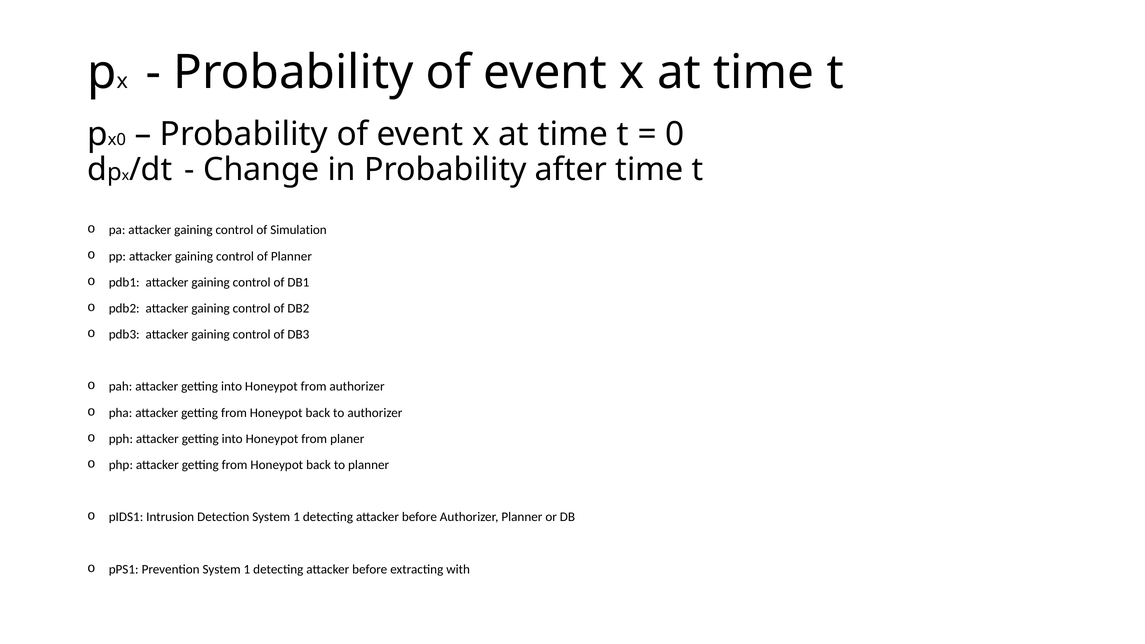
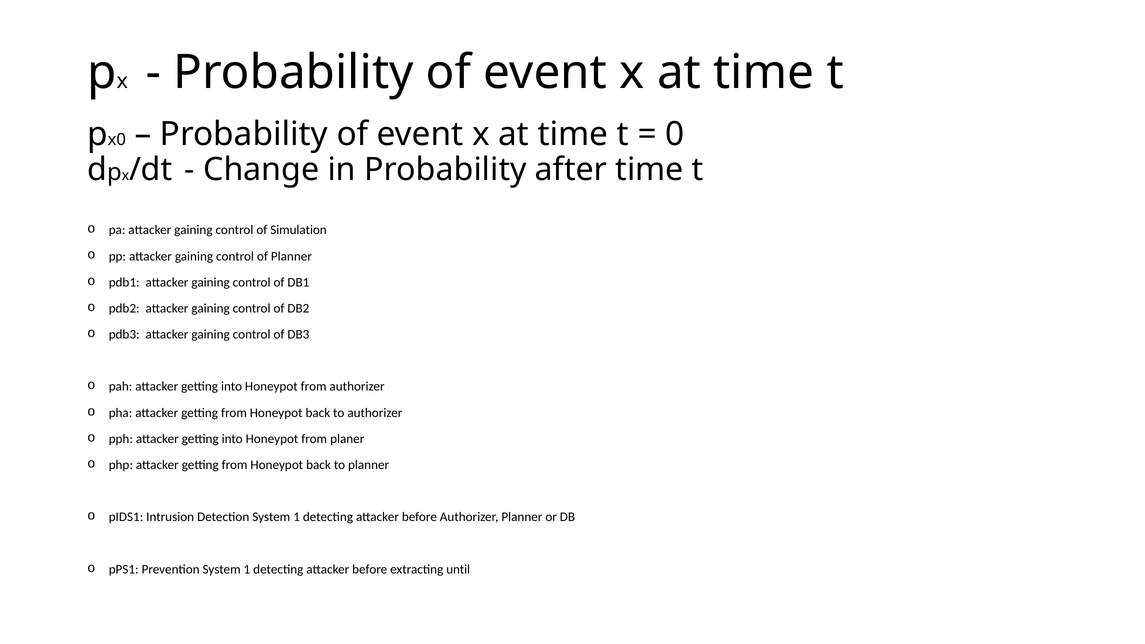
with: with -> until
